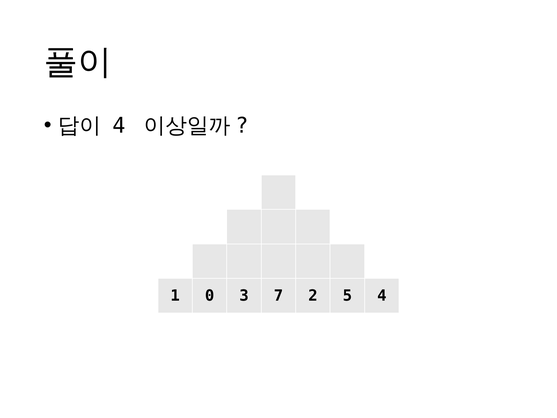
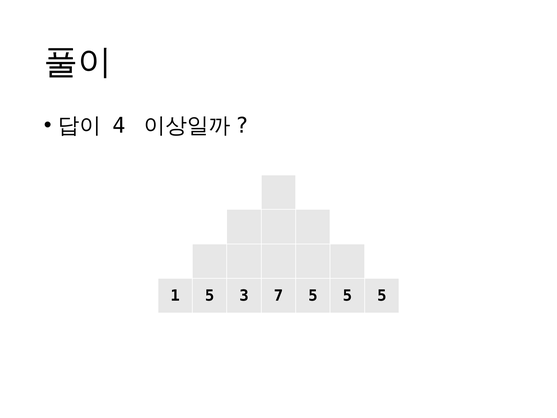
1 0: 0 -> 5
7 2: 2 -> 5
4 at (382, 296): 4 -> 5
